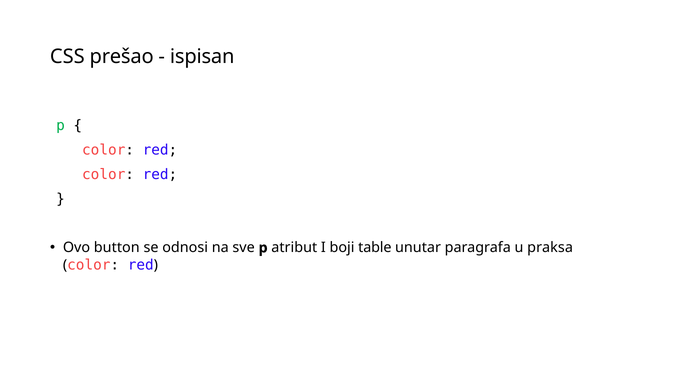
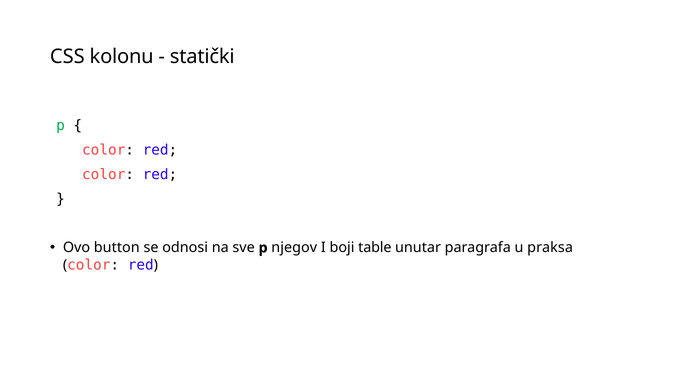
prešao: prešao -> kolonu
ispisan: ispisan -> statički
atribut: atribut -> njegov
